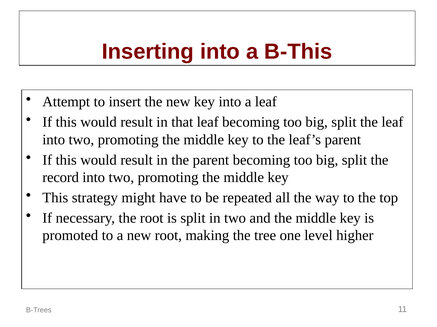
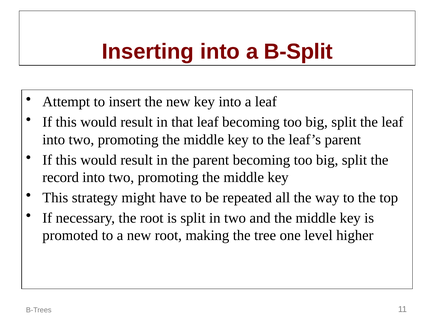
B-This: B-This -> B-Split
